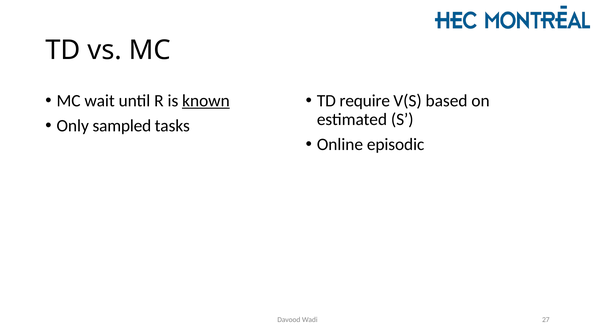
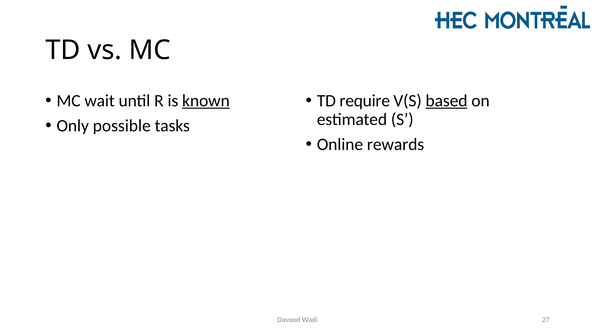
based underline: none -> present
sampled: sampled -> possible
episodic: episodic -> rewards
